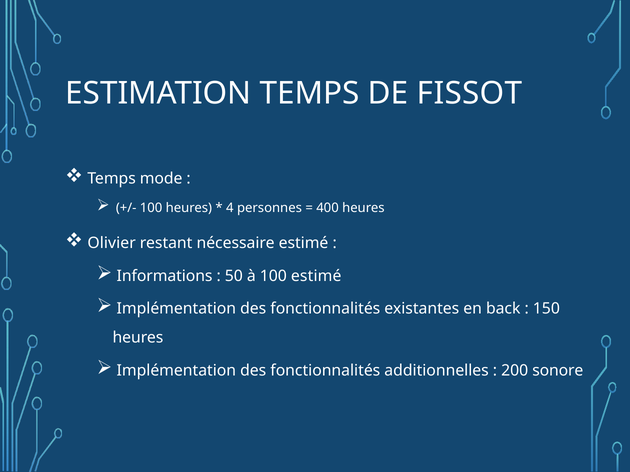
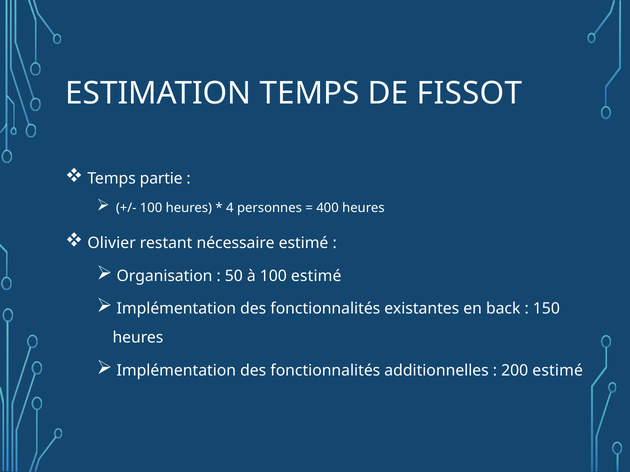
mode: mode -> partie
Informations: Informations -> Organisation
200 sonore: sonore -> estimé
